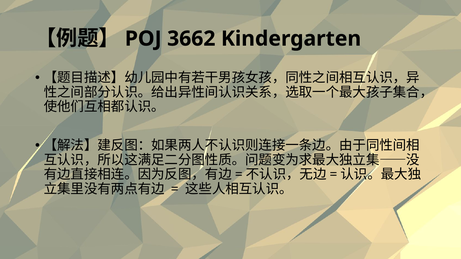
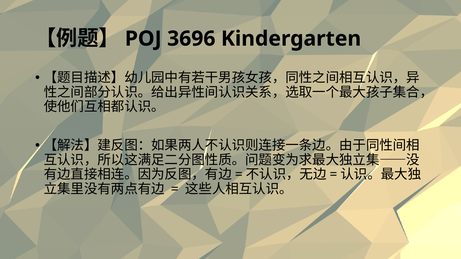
3662: 3662 -> 3696
